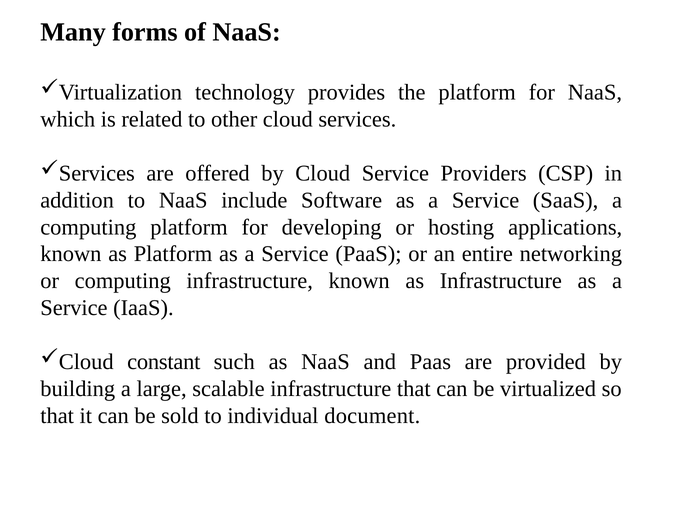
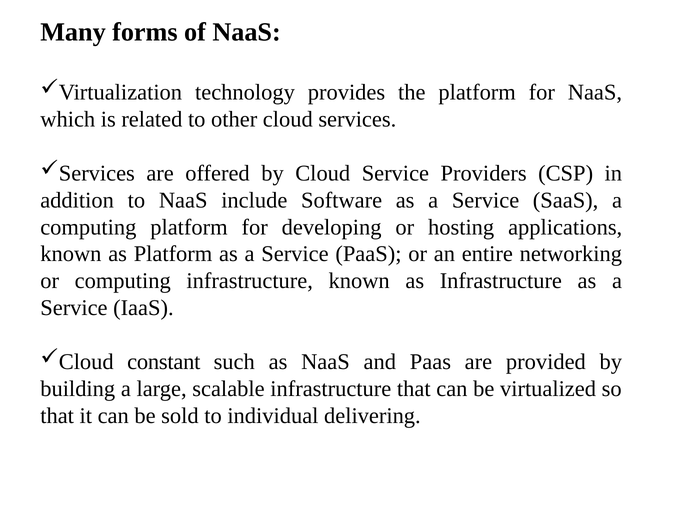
document: document -> delivering
